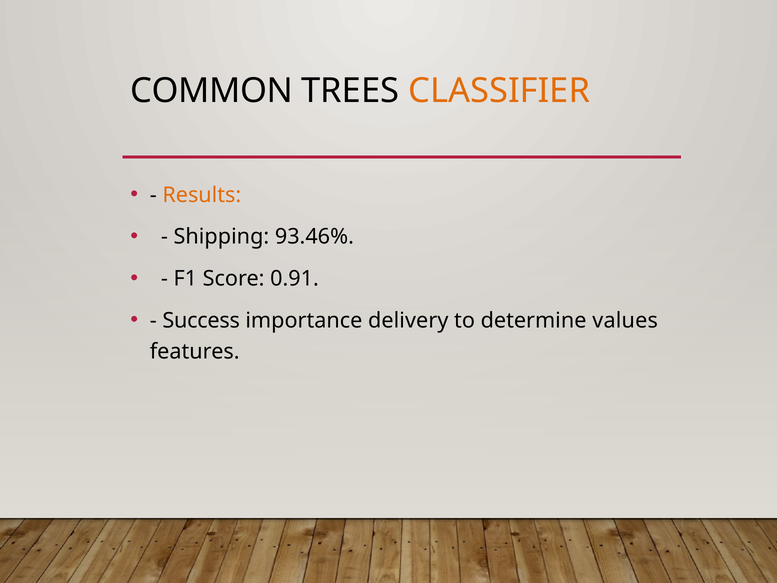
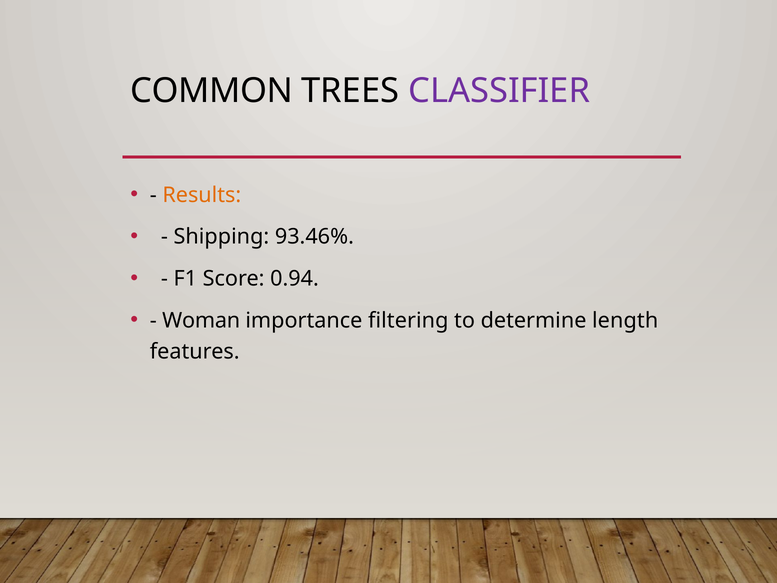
CLASSIFIER colour: orange -> purple
0.91: 0.91 -> 0.94
Success: Success -> Woman
delivery: delivery -> filtering
values: values -> length
